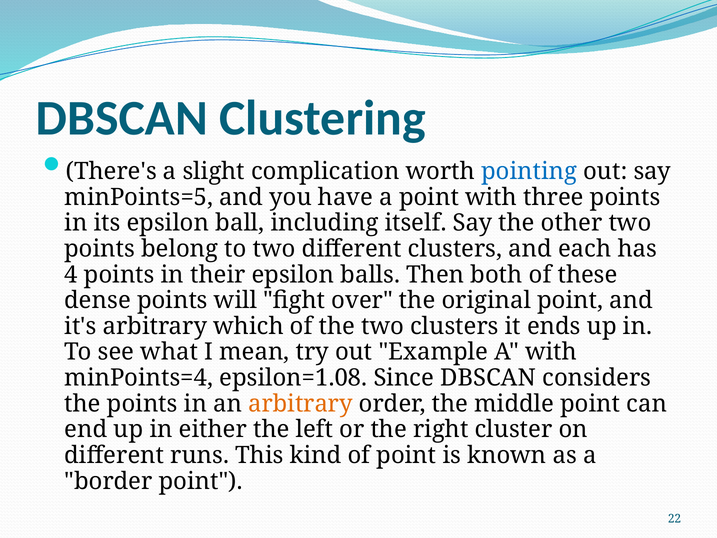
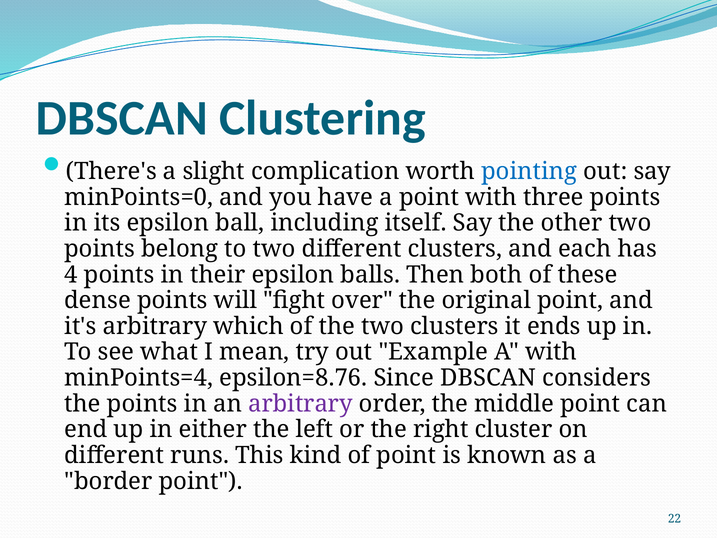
minPoints=5: minPoints=5 -> minPoints=0
epsilon=1.08: epsilon=1.08 -> epsilon=8.76
arbitrary at (300, 404) colour: orange -> purple
